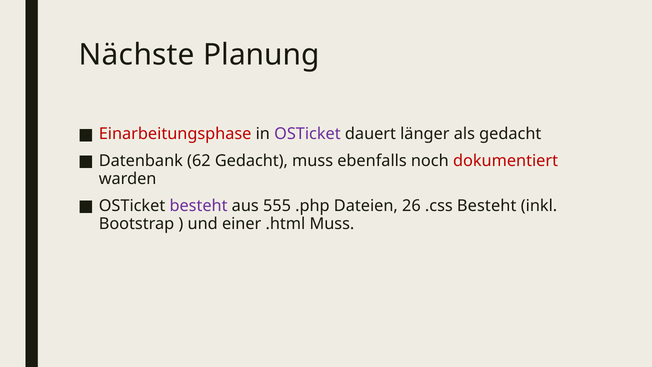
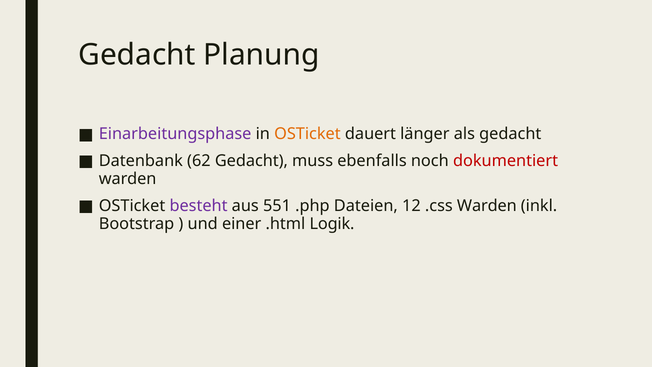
Nächste at (137, 55): Nächste -> Gedacht
Einarbeitungsphase colour: red -> purple
OSTicket at (307, 134) colour: purple -> orange
555: 555 -> 551
26: 26 -> 12
.css Besteht: Besteht -> Warden
.html Muss: Muss -> Logik
